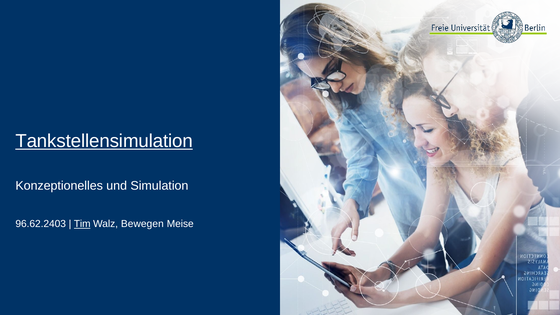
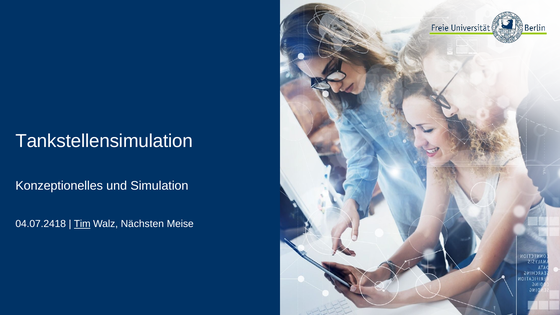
Tankstellensimulation underline: present -> none
96.62.2403: 96.62.2403 -> 04.07.2418
Bewegen: Bewegen -> Nächsten
